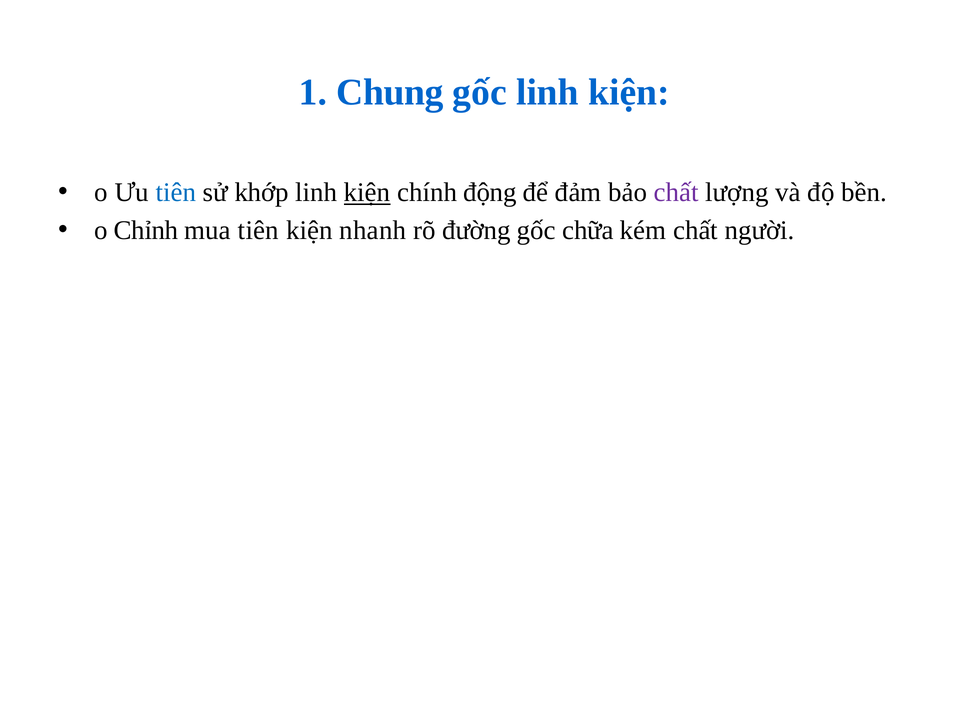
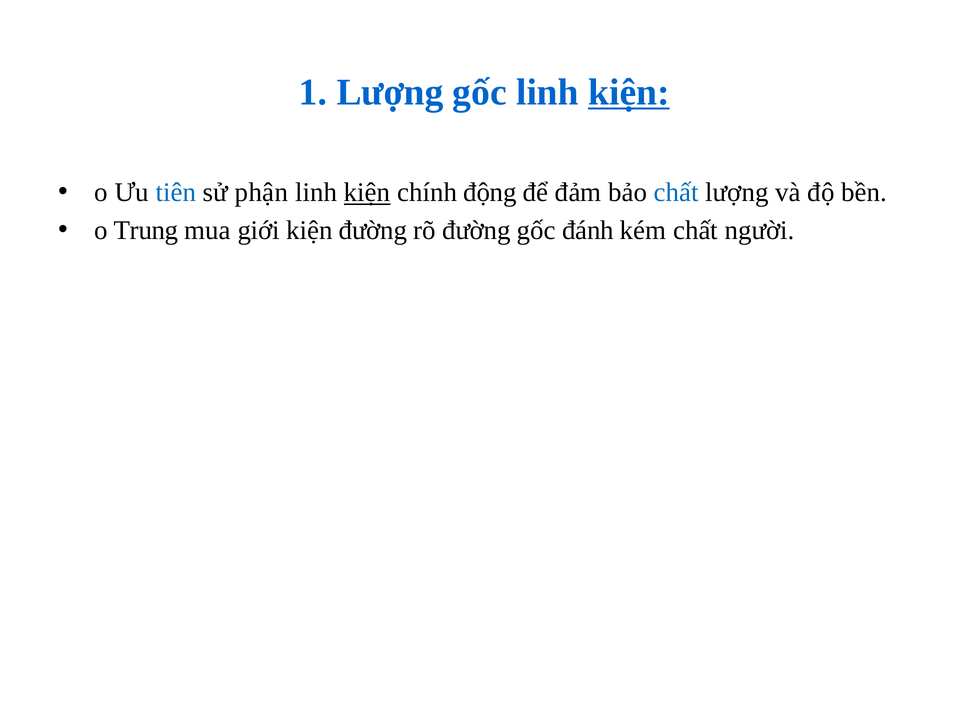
1 Chung: Chung -> Lượng
kiện at (629, 92) underline: none -> present
khớp: khớp -> phận
chất at (676, 192) colour: purple -> blue
Chỉnh: Chỉnh -> Trung
mua tiên: tiên -> giới
kiện nhanh: nhanh -> đường
chữa: chữa -> đánh
